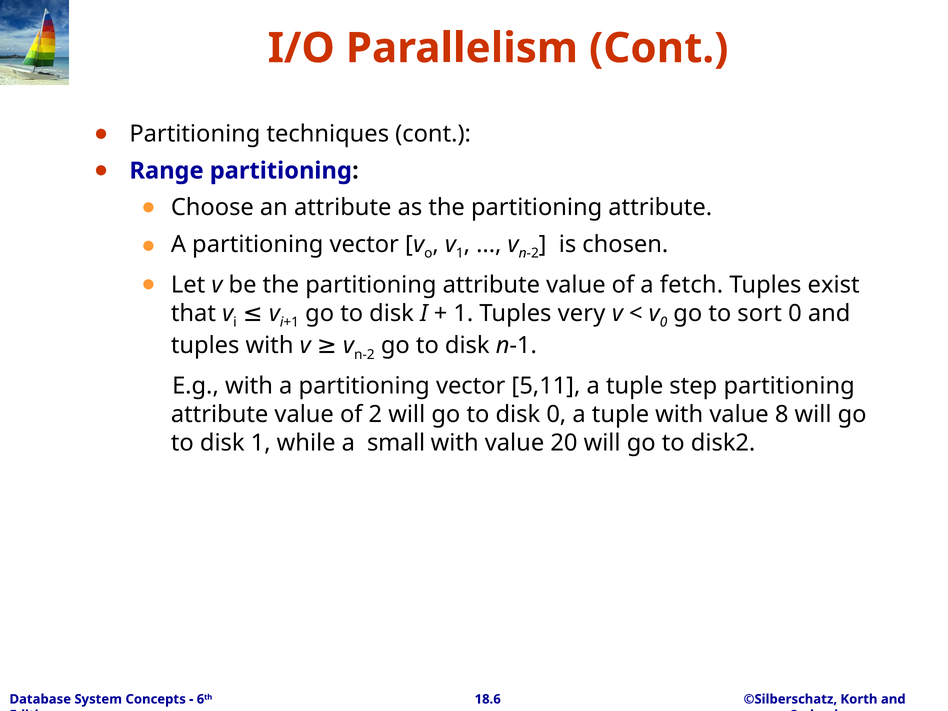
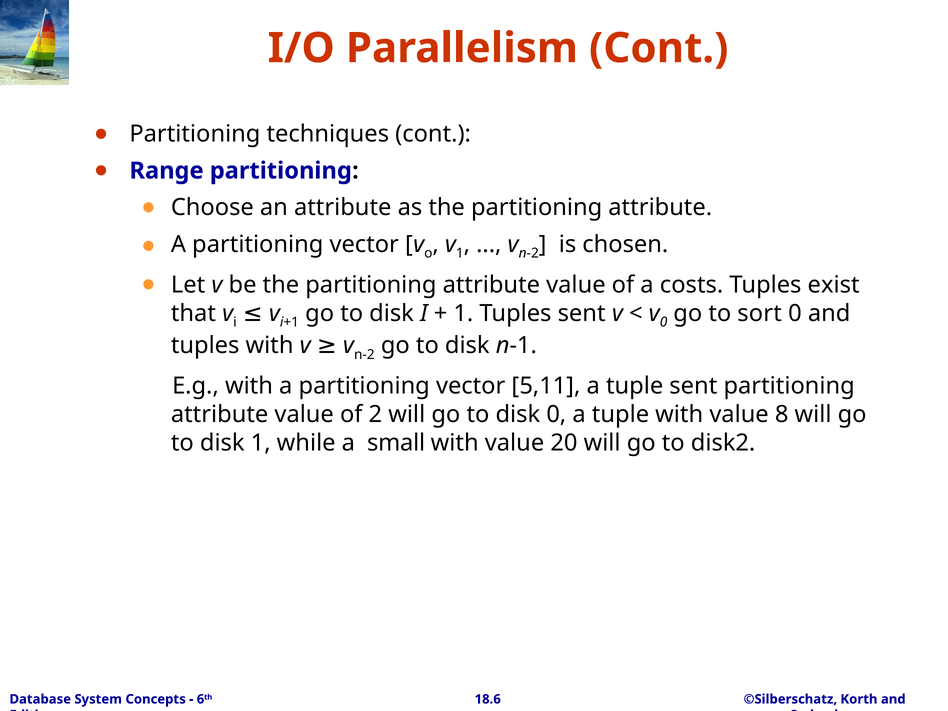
fetch: fetch -> costs
Tuples very: very -> sent
tuple step: step -> sent
